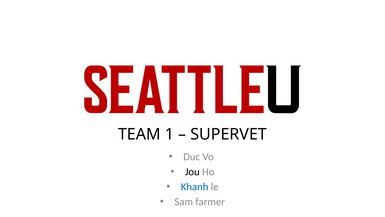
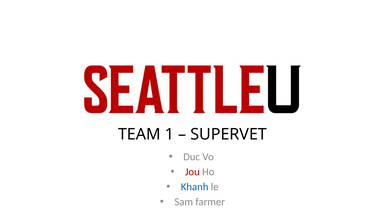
Jou colour: black -> red
